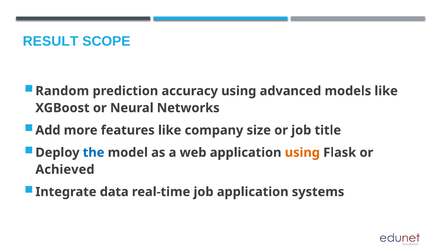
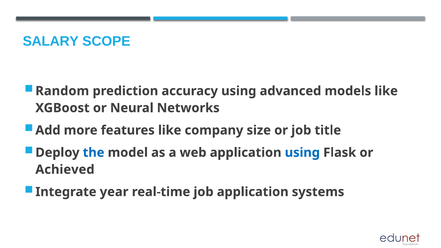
RESULT: RESULT -> SALARY
using at (302, 153) colour: orange -> blue
data: data -> year
